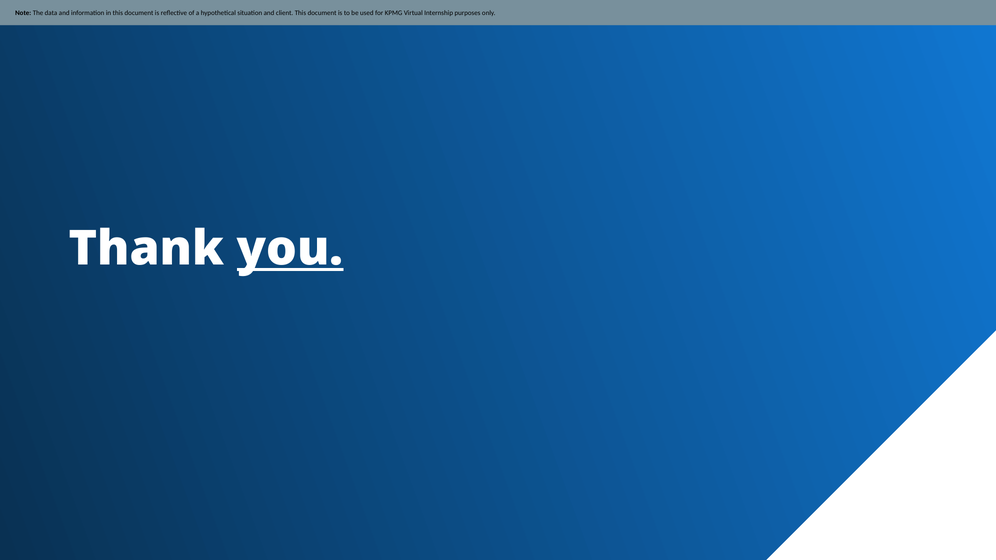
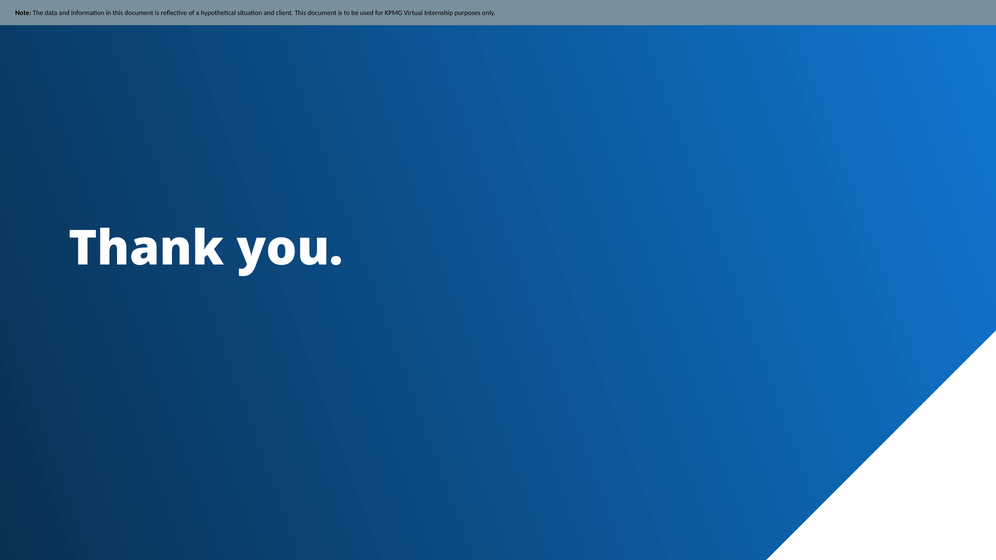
you underline: present -> none
